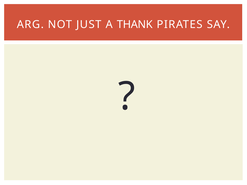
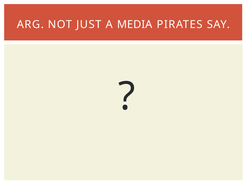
THANK: THANK -> MEDIA
